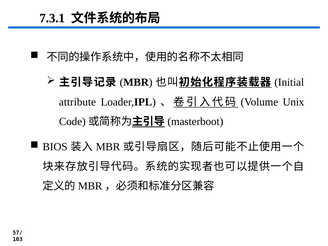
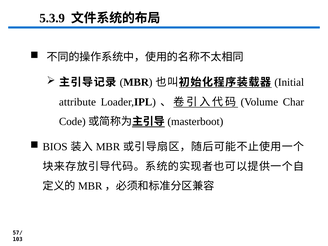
7.3.1: 7.3.1 -> 5.3.9
Unix: Unix -> Char
